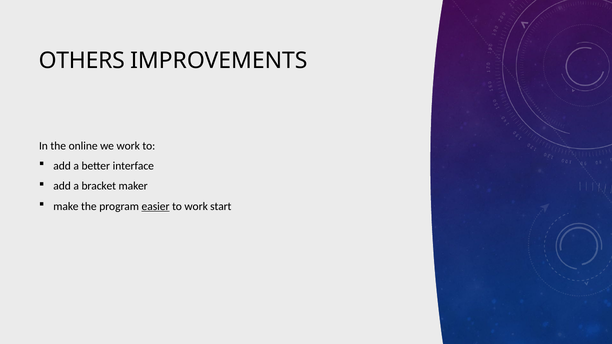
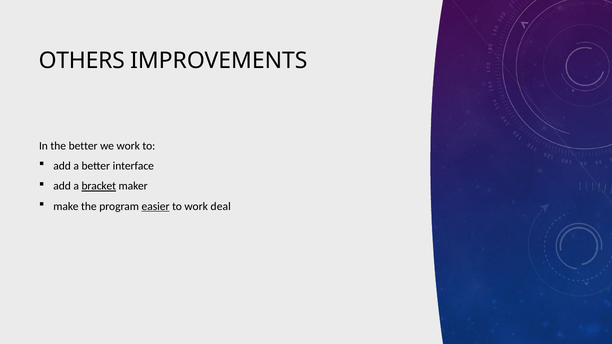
the online: online -> better
bracket underline: none -> present
start: start -> deal
